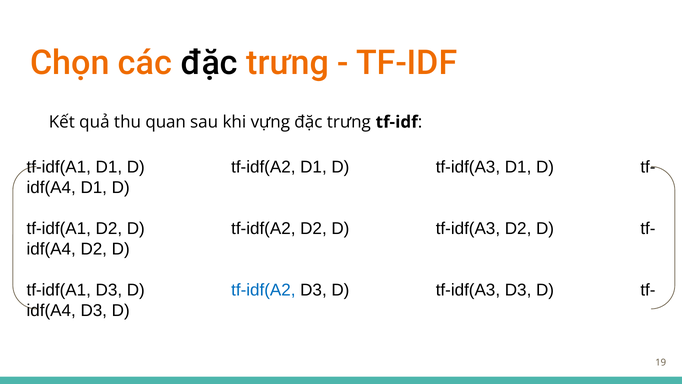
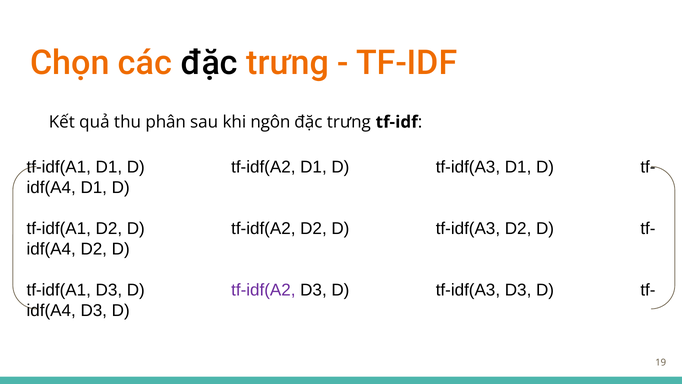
quan: quan -> phân
vựng: vựng -> ngôn
tf-idf(A2 at (263, 290) colour: blue -> purple
